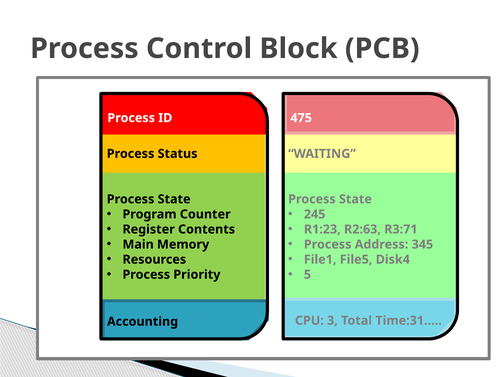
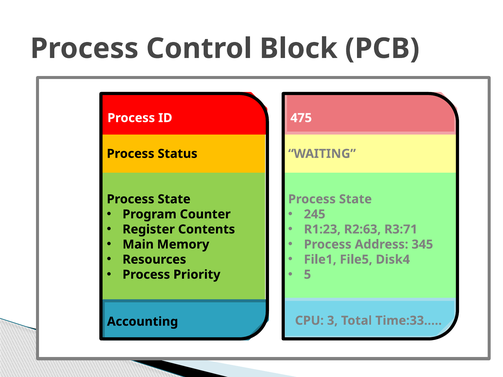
Time:31…: Time:31… -> Time:33…
